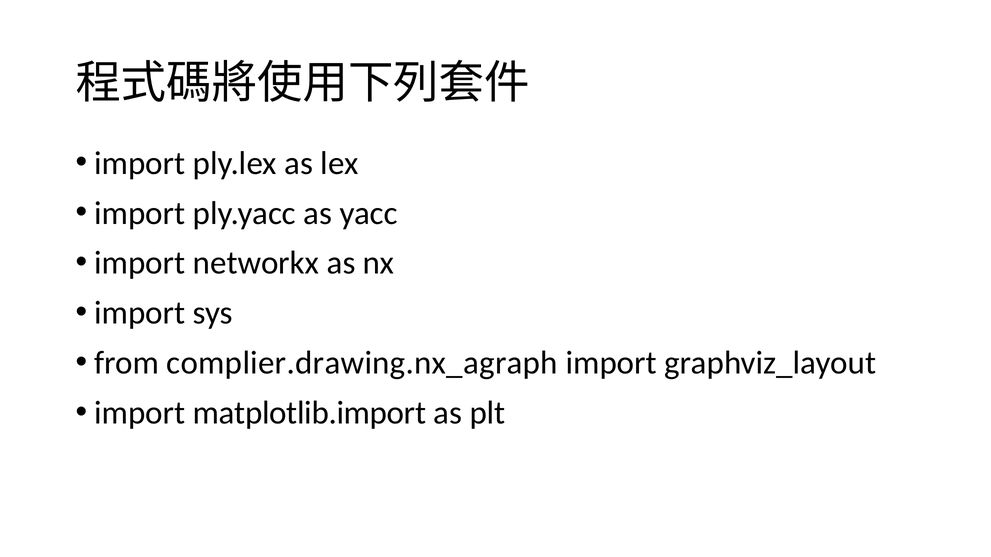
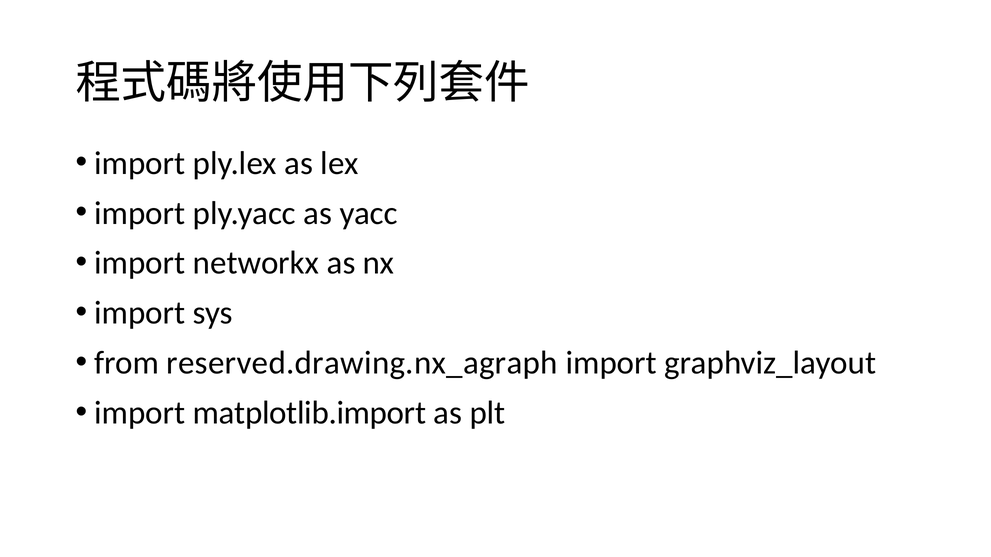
complier.drawing.nx_agraph: complier.drawing.nx_agraph -> reserved.drawing.nx_agraph
